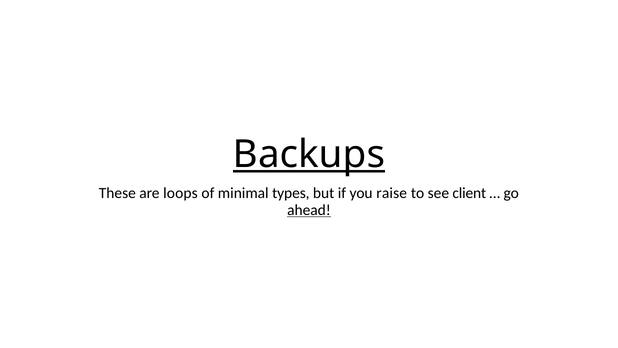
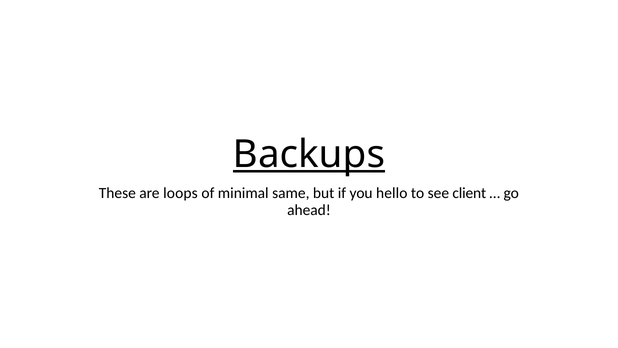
types: types -> same
raise: raise -> hello
ahead underline: present -> none
